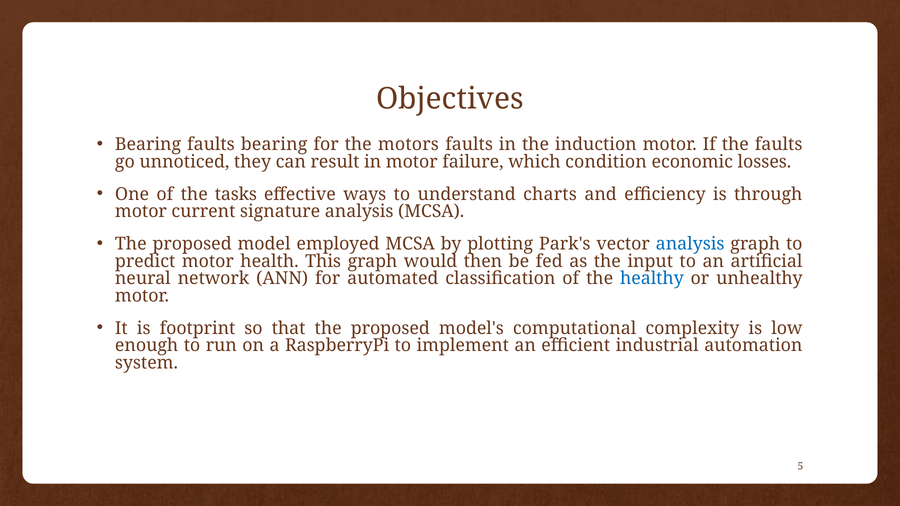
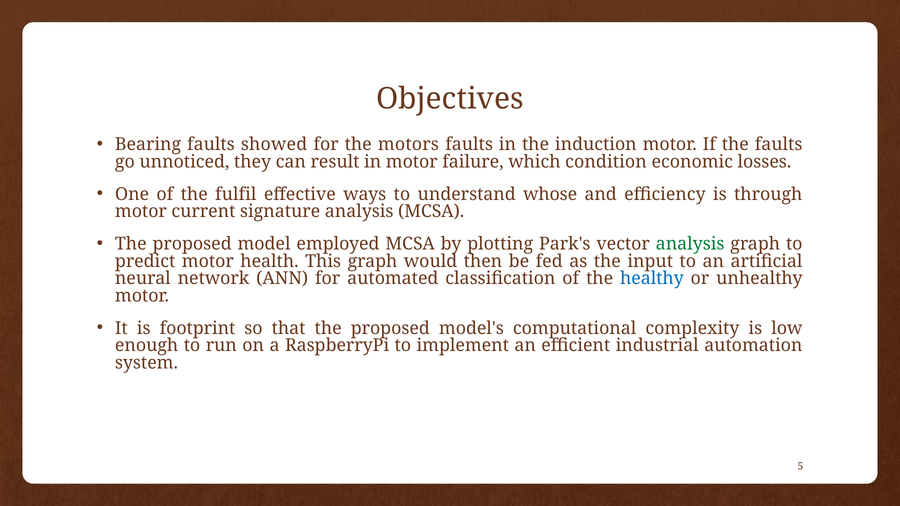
faults bearing: bearing -> showed
tasks: tasks -> fulfil
charts: charts -> whose
analysis at (690, 244) colour: blue -> green
